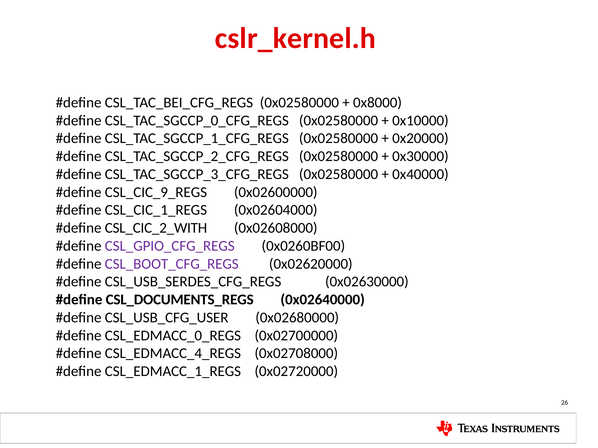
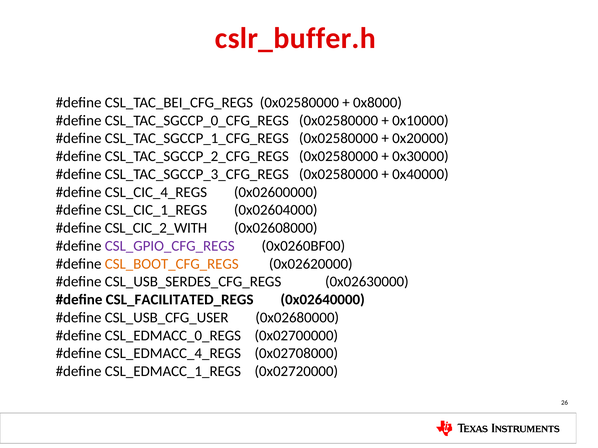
cslr_kernel.h: cslr_kernel.h -> cslr_buffer.h
CSL_CIC_9_REGS: CSL_CIC_9_REGS -> CSL_CIC_4_REGS
CSL_BOOT_CFG_REGS colour: purple -> orange
CSL_DOCUMENTS_REGS: CSL_DOCUMENTS_REGS -> CSL_FACILITATED_REGS
